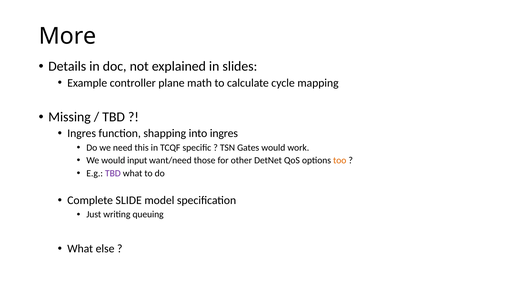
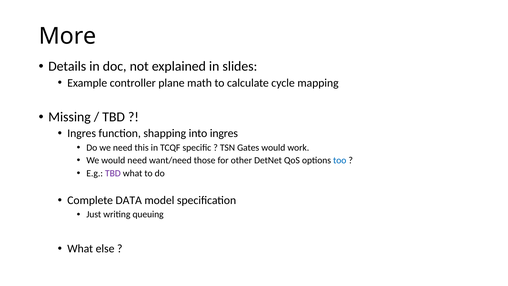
would input: input -> need
too colour: orange -> blue
SLIDE: SLIDE -> DATA
